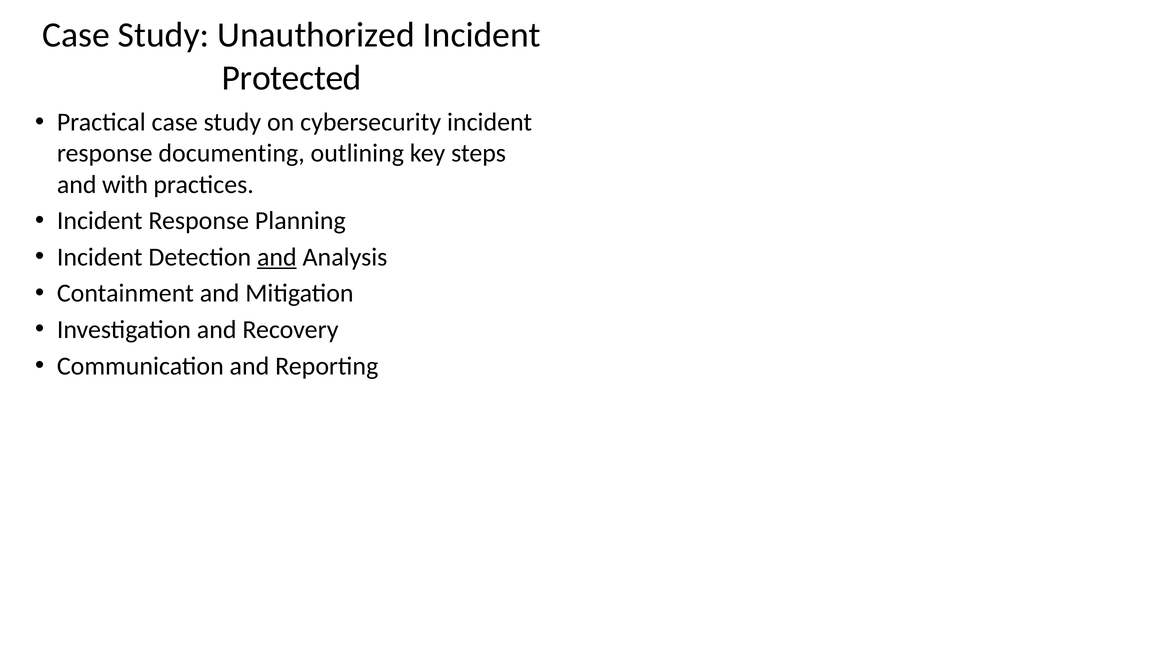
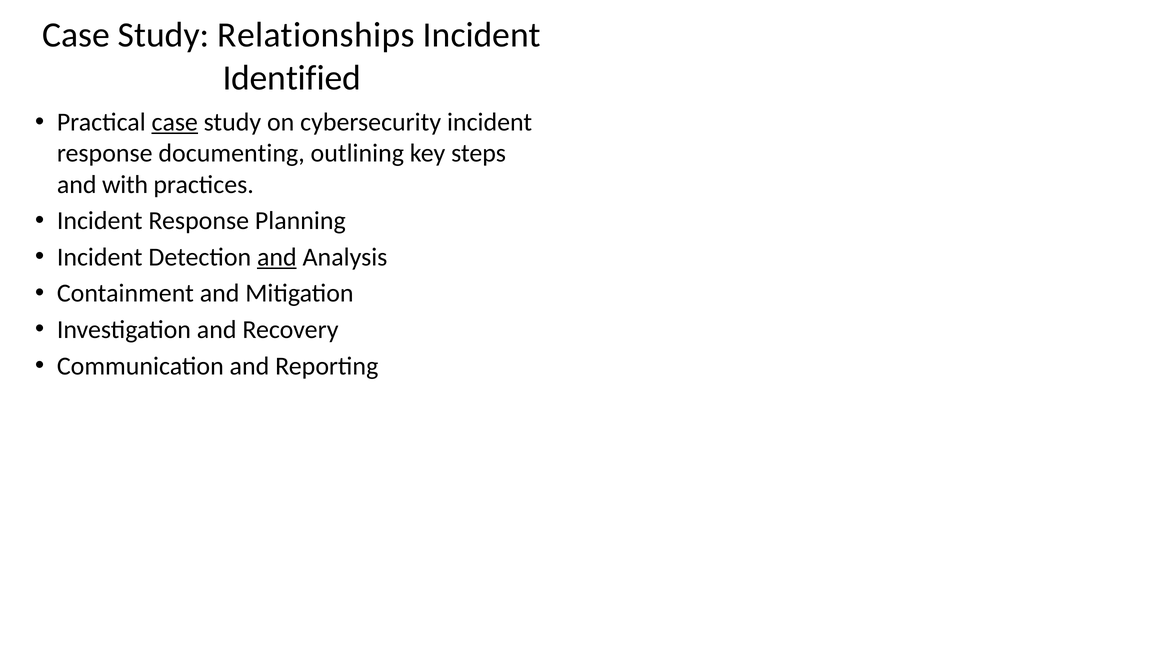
Unauthorized: Unauthorized -> Relationships
Protected: Protected -> Identified
case at (175, 122) underline: none -> present
